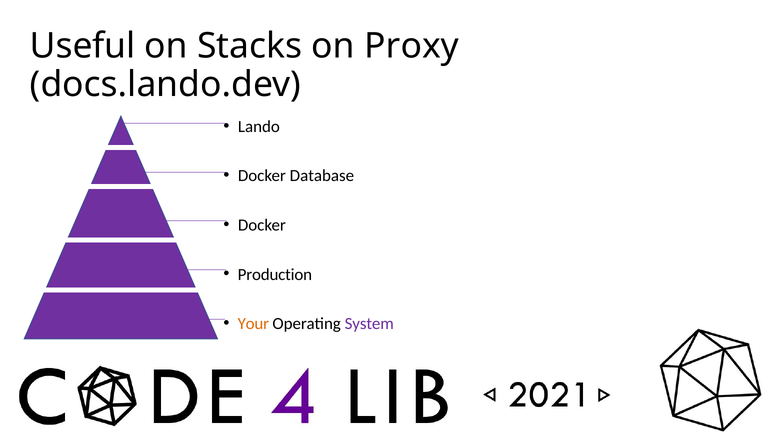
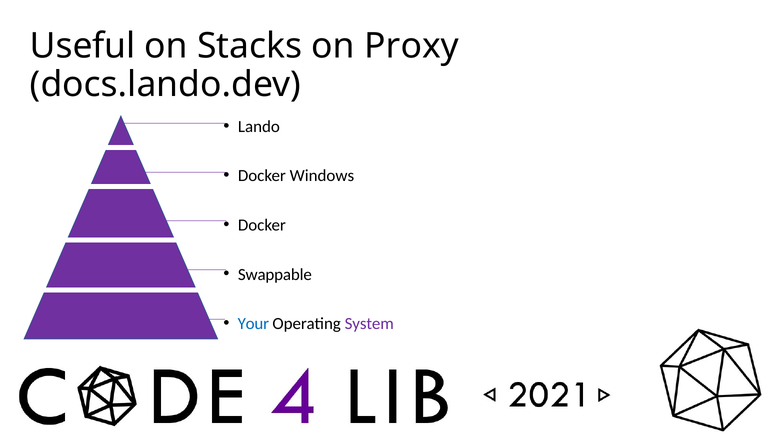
Database: Database -> Windows
Production: Production -> Swappable
Your colour: orange -> blue
